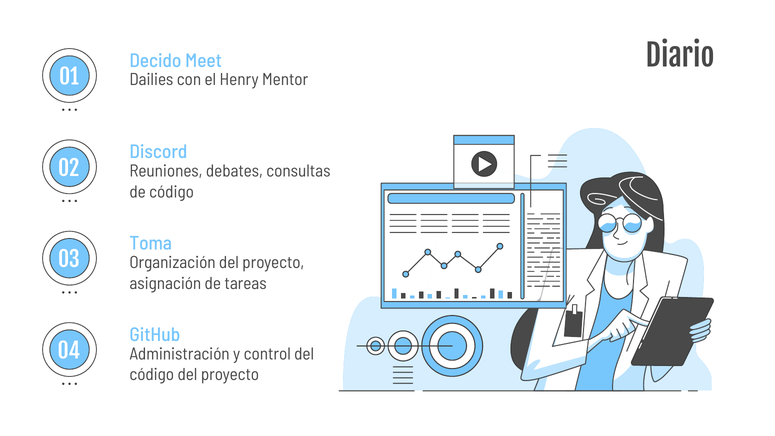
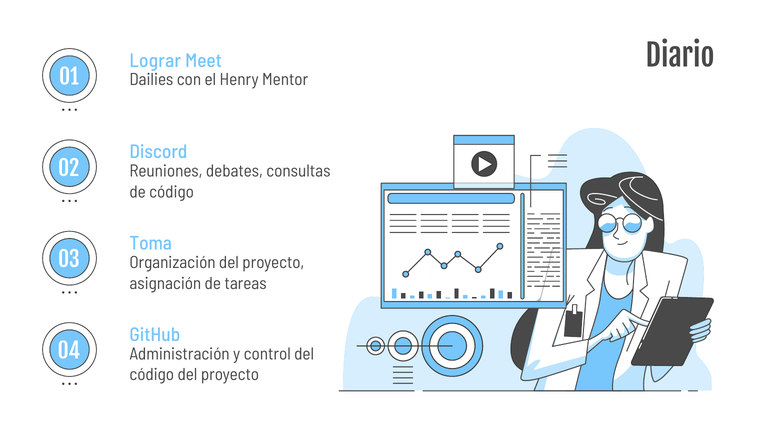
Decido: Decido -> Lograr
